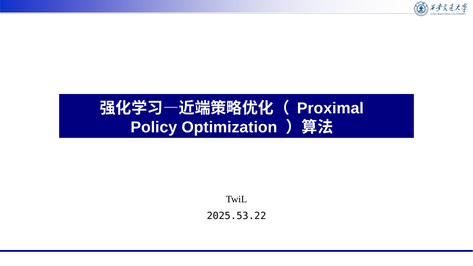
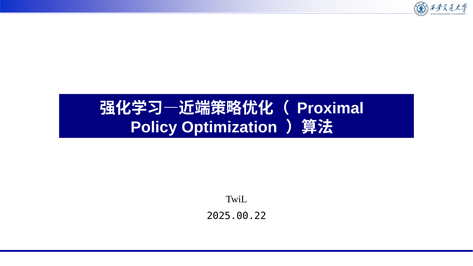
2025.53.22: 2025.53.22 -> 2025.00.22
